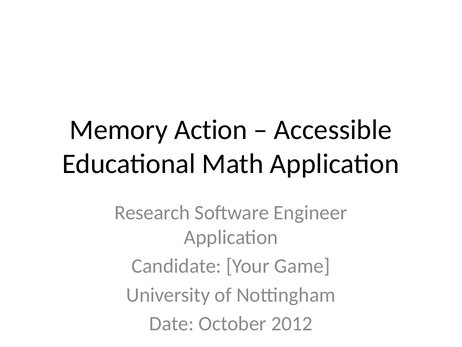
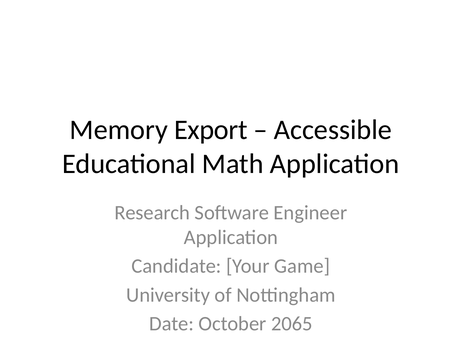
Action: Action -> Export
2012: 2012 -> 2065
